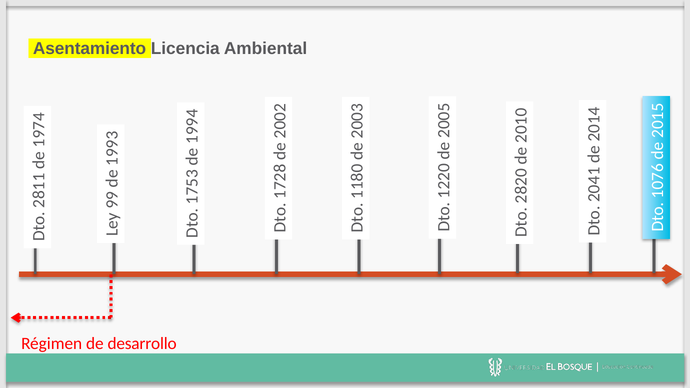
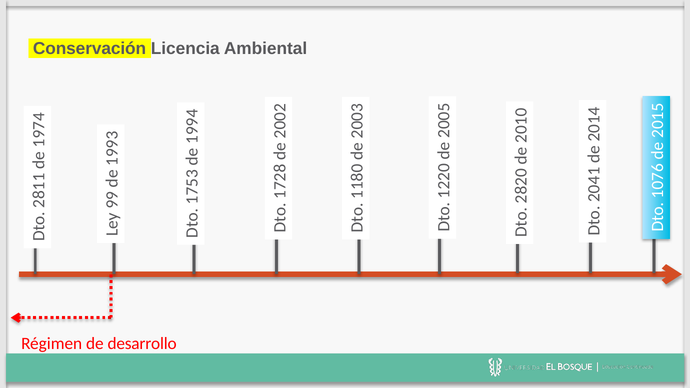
Asentamiento: Asentamiento -> Conservación
